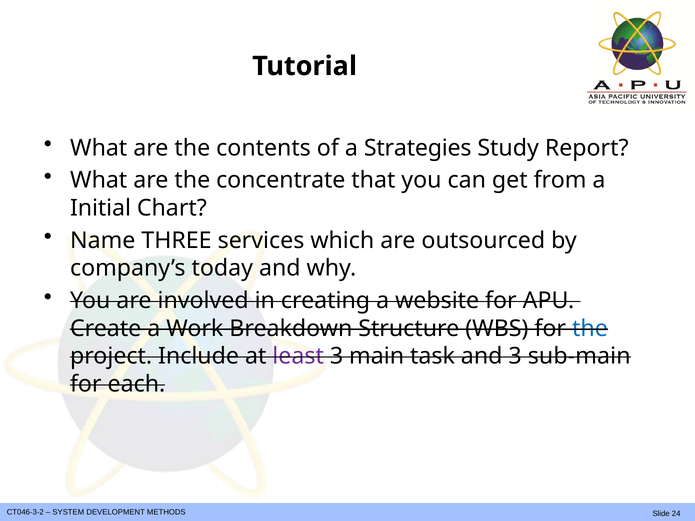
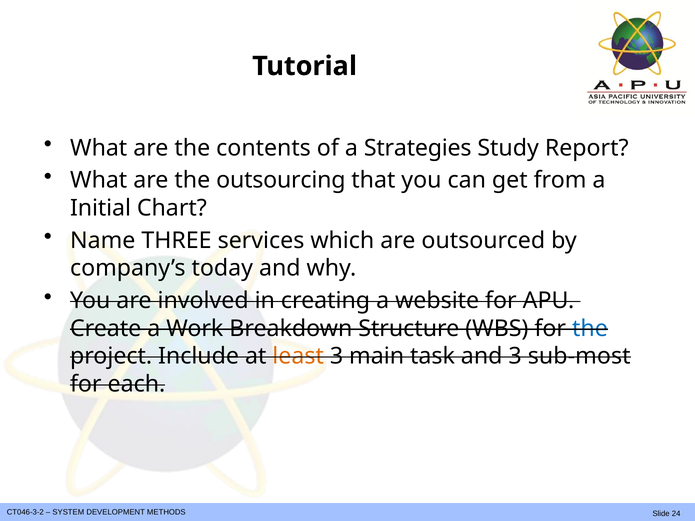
concentrate: concentrate -> outsourcing
least colour: purple -> orange
sub-main: sub-main -> sub-most
